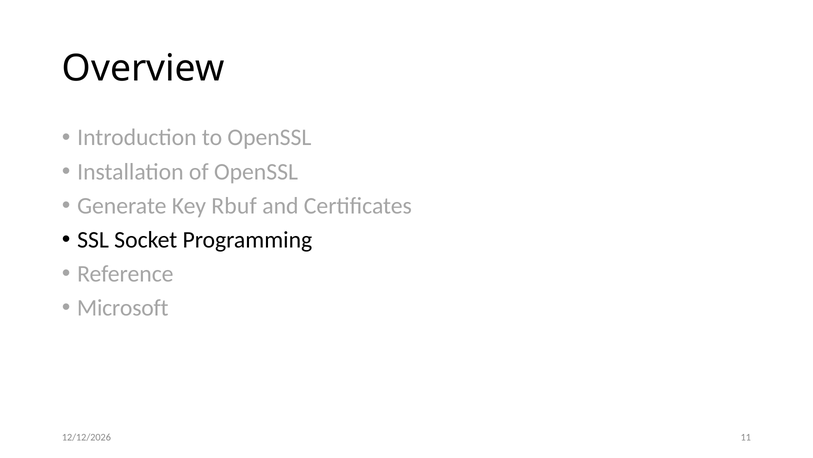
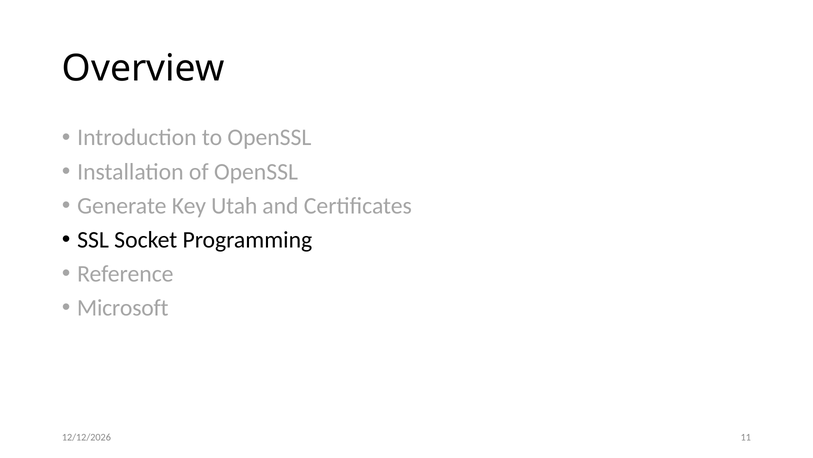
Rbuf: Rbuf -> Utah
